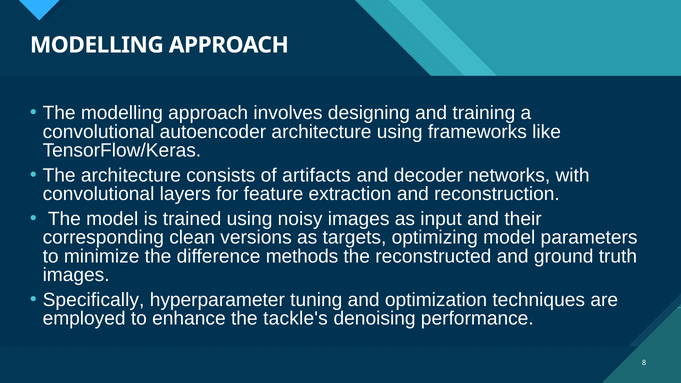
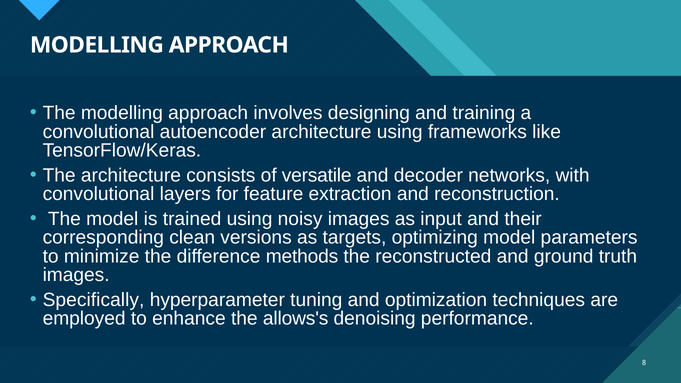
artifacts: artifacts -> versatile
tackle's: tackle's -> allows's
